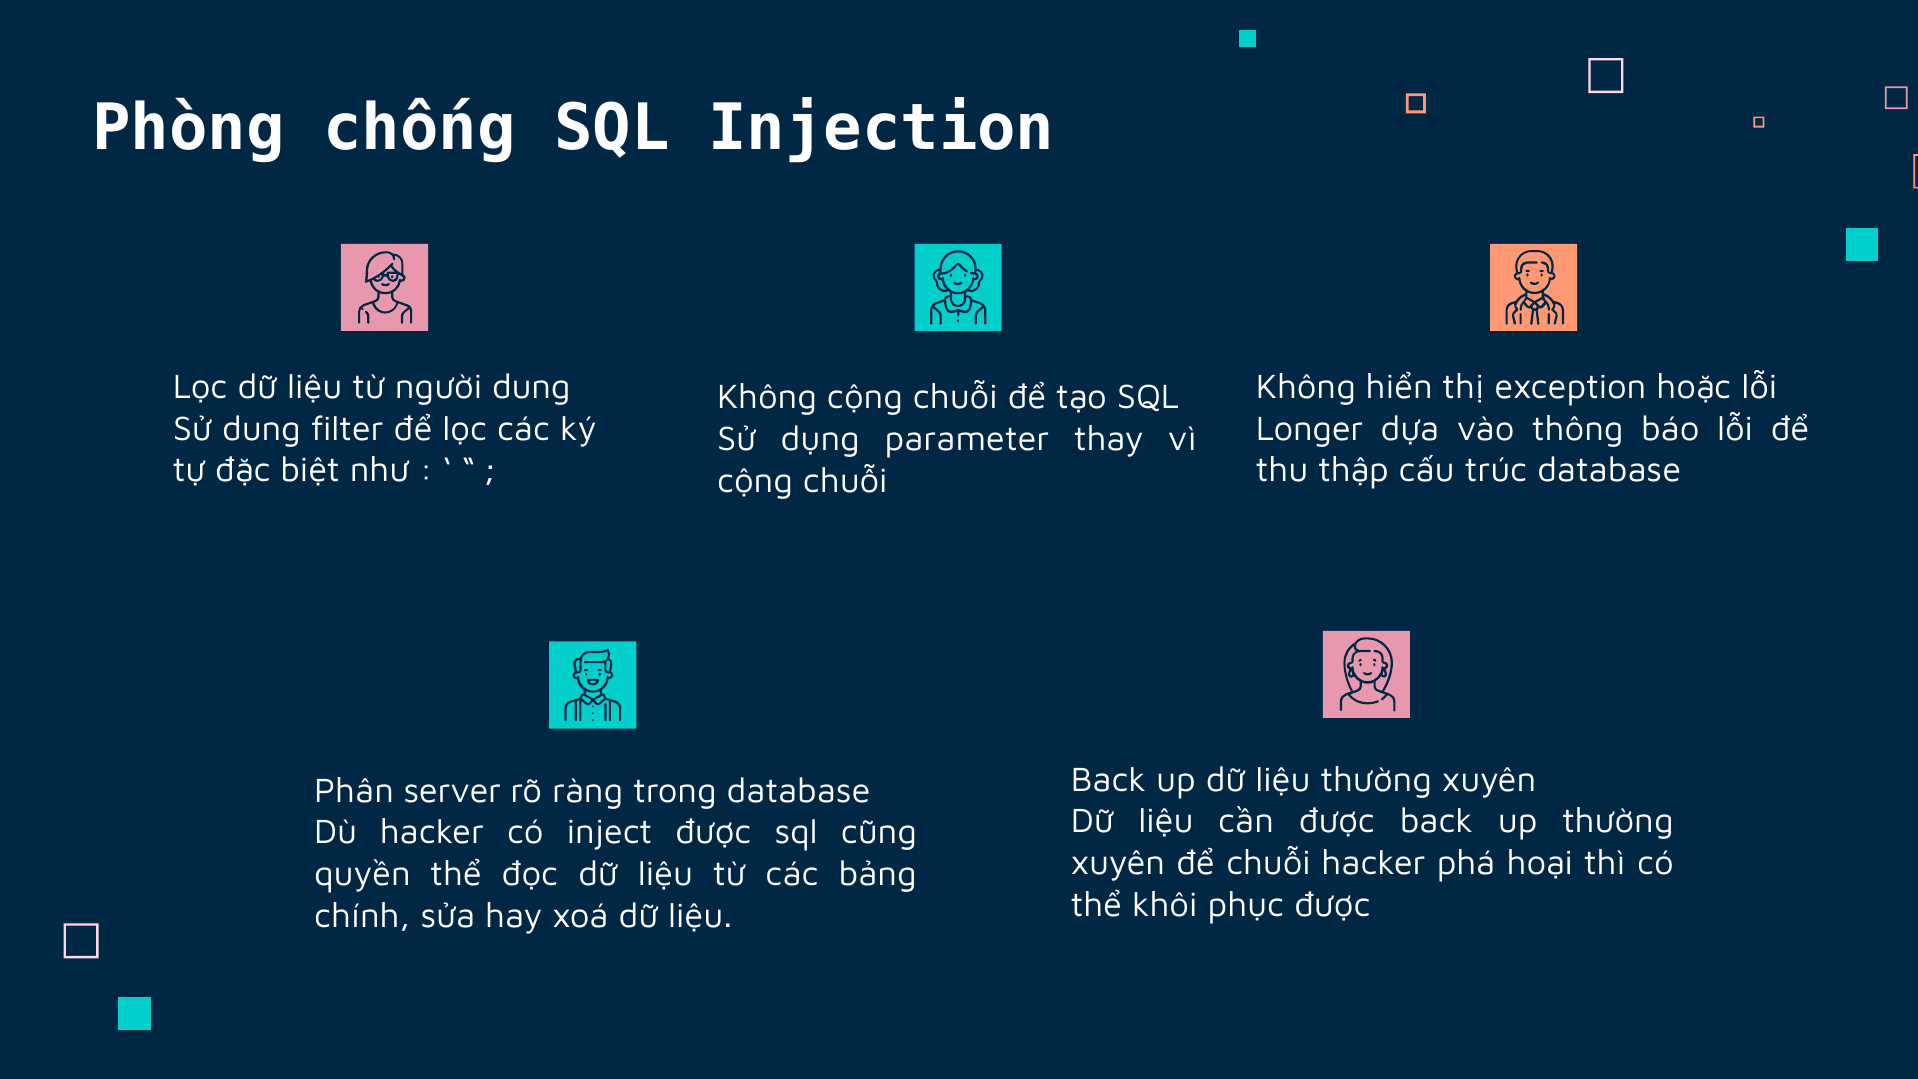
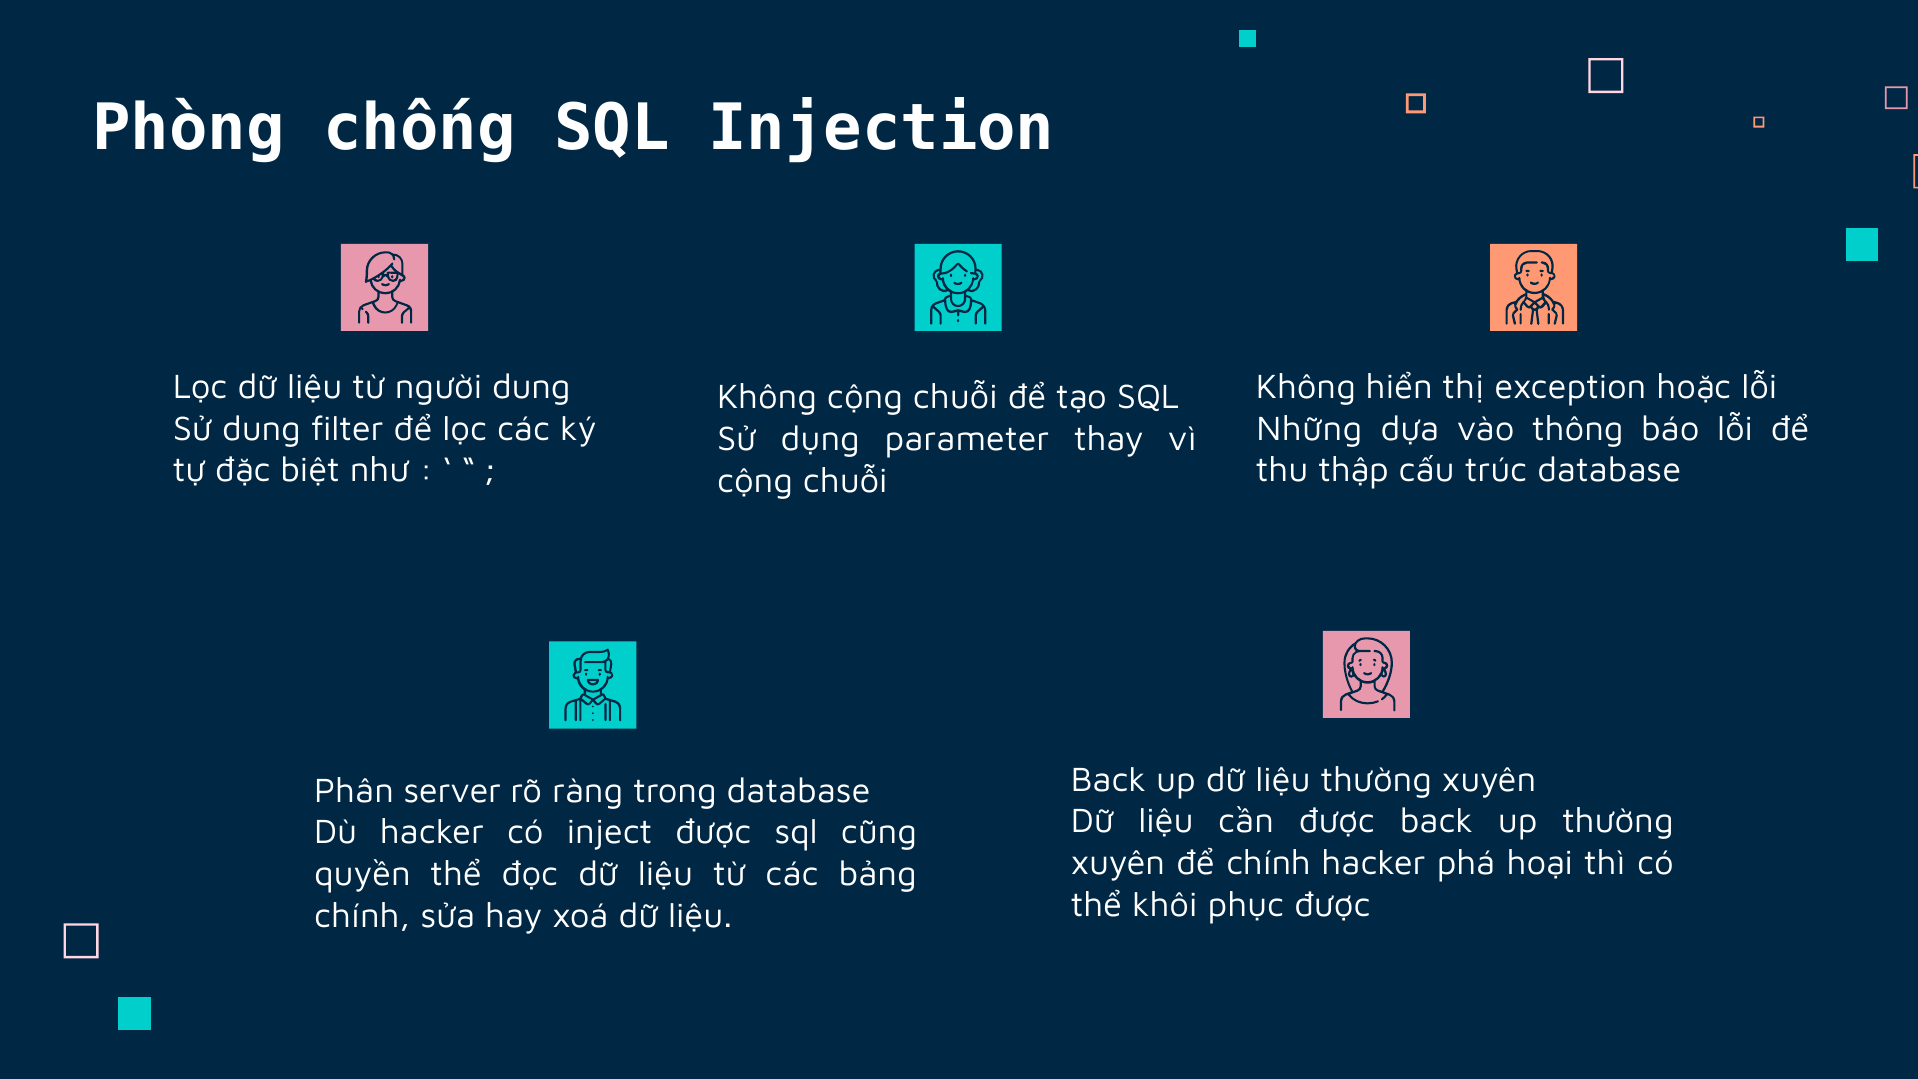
Longer: Longer -> Những
để chuỗi: chuỗi -> chính
